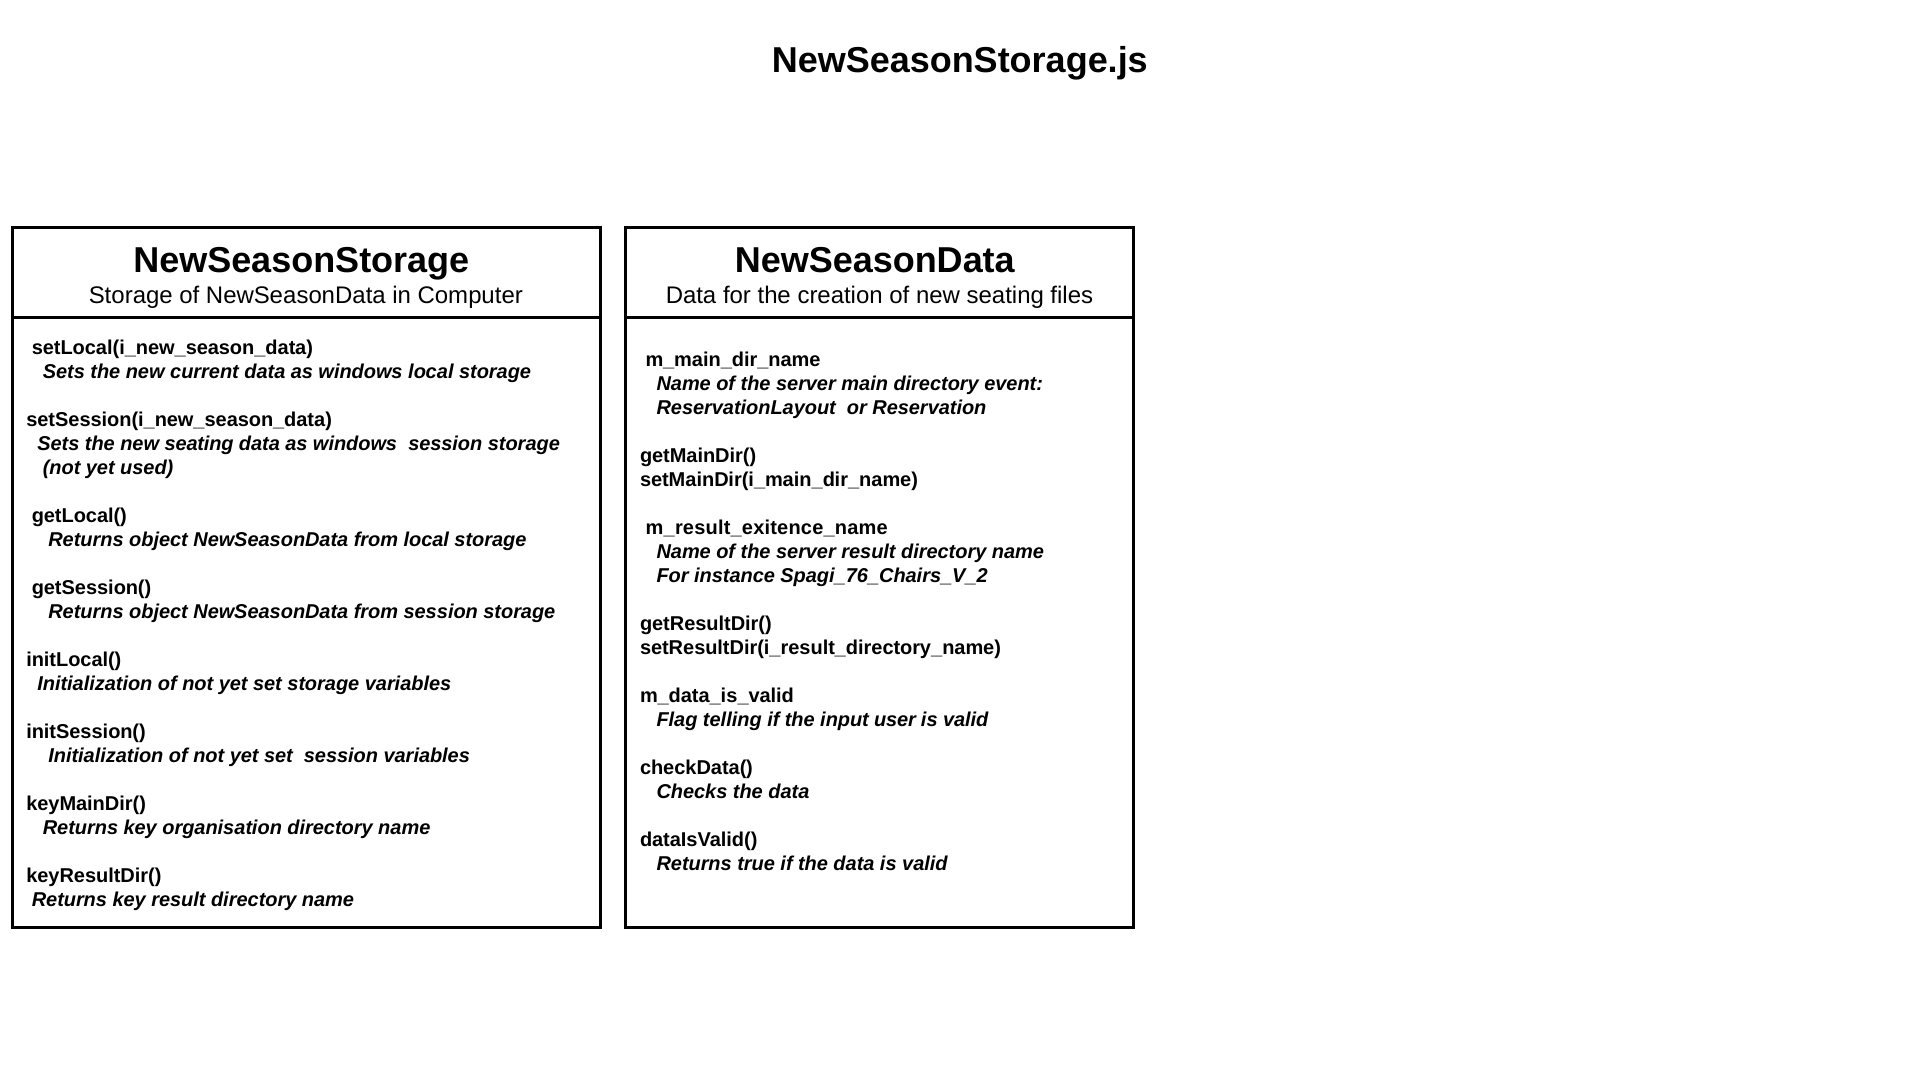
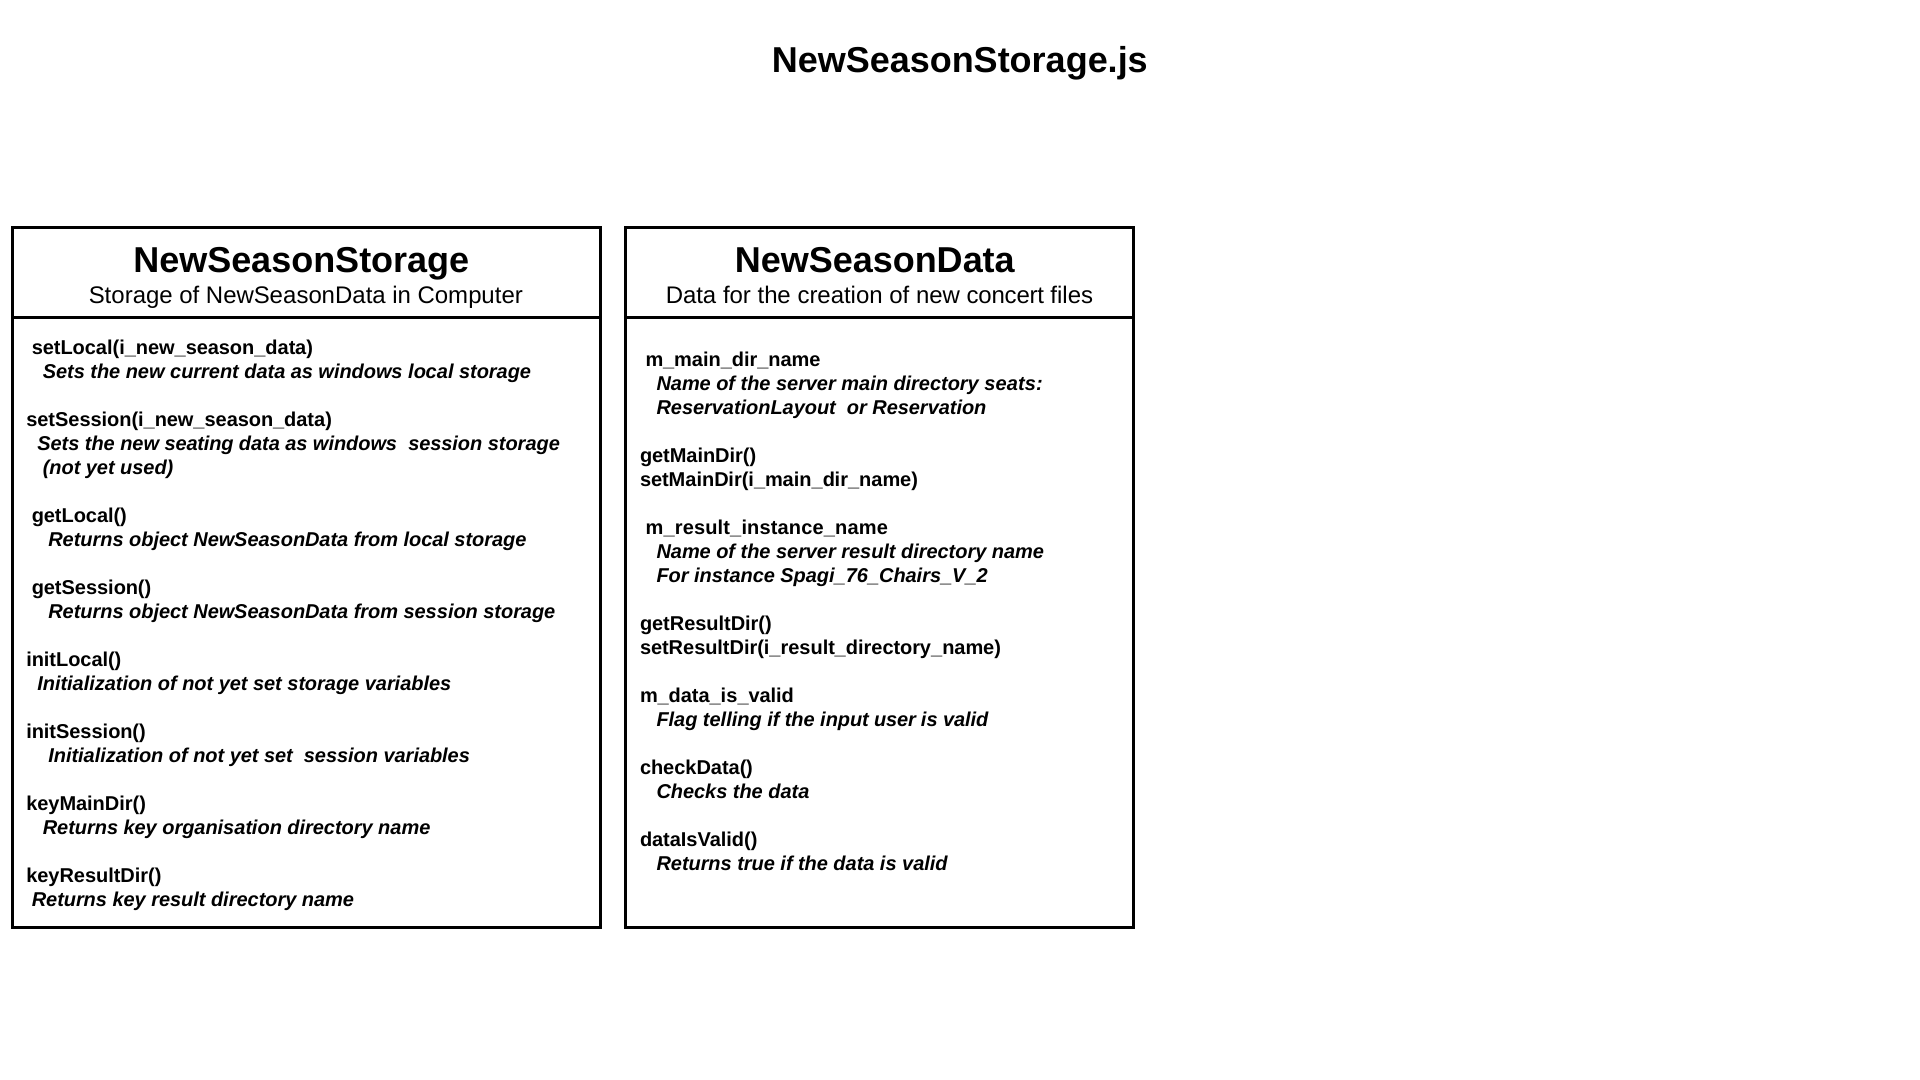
of new seating: seating -> concert
event: event -> seats
m_result_exitence_name: m_result_exitence_name -> m_result_instance_name
